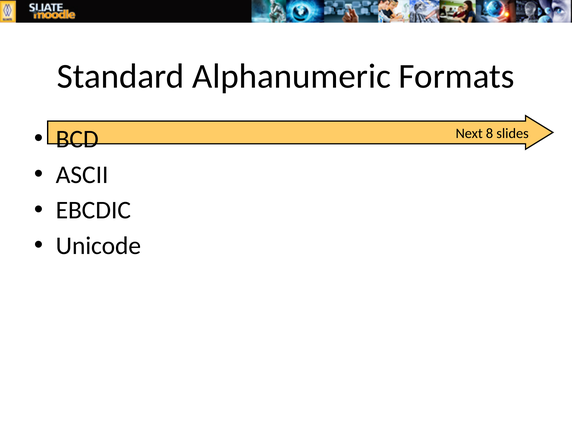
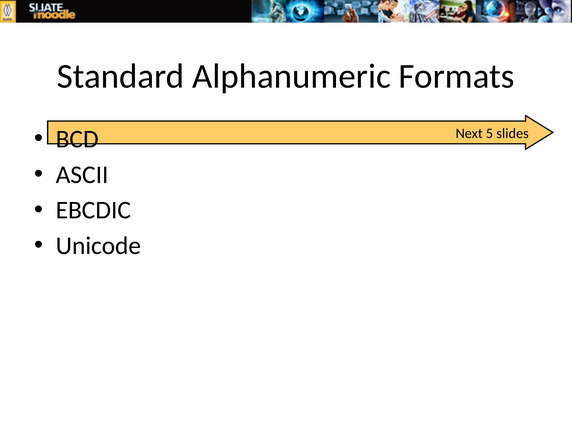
8: 8 -> 5
